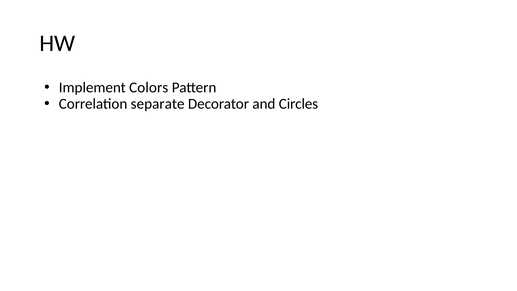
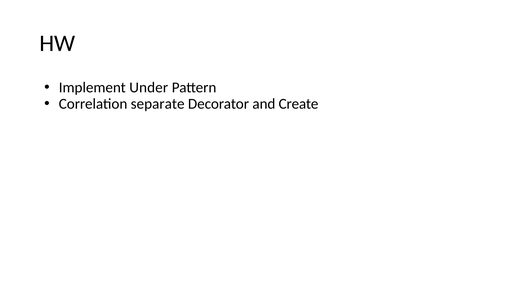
Colors: Colors -> Under
Circles: Circles -> Create
